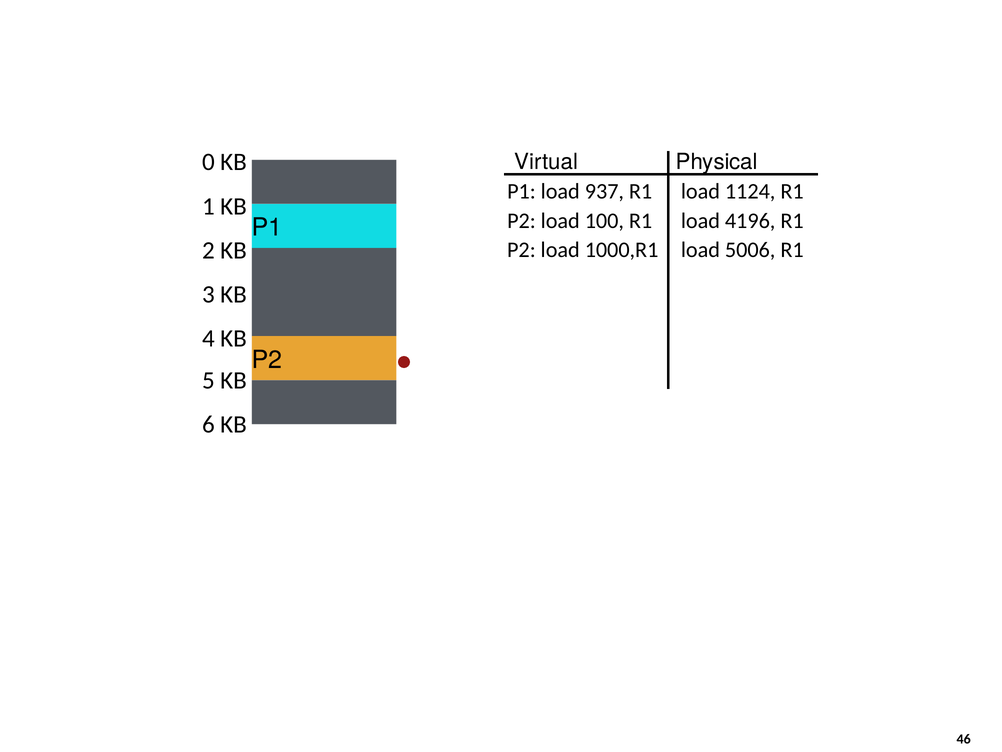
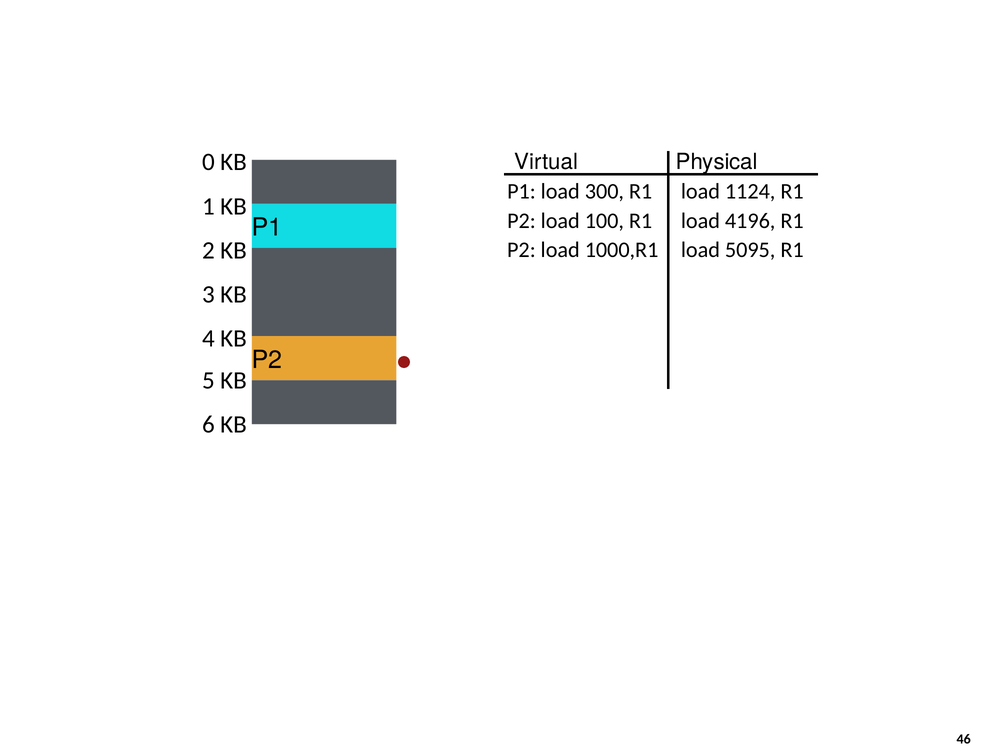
937: 937 -> 300
5006: 5006 -> 5095
